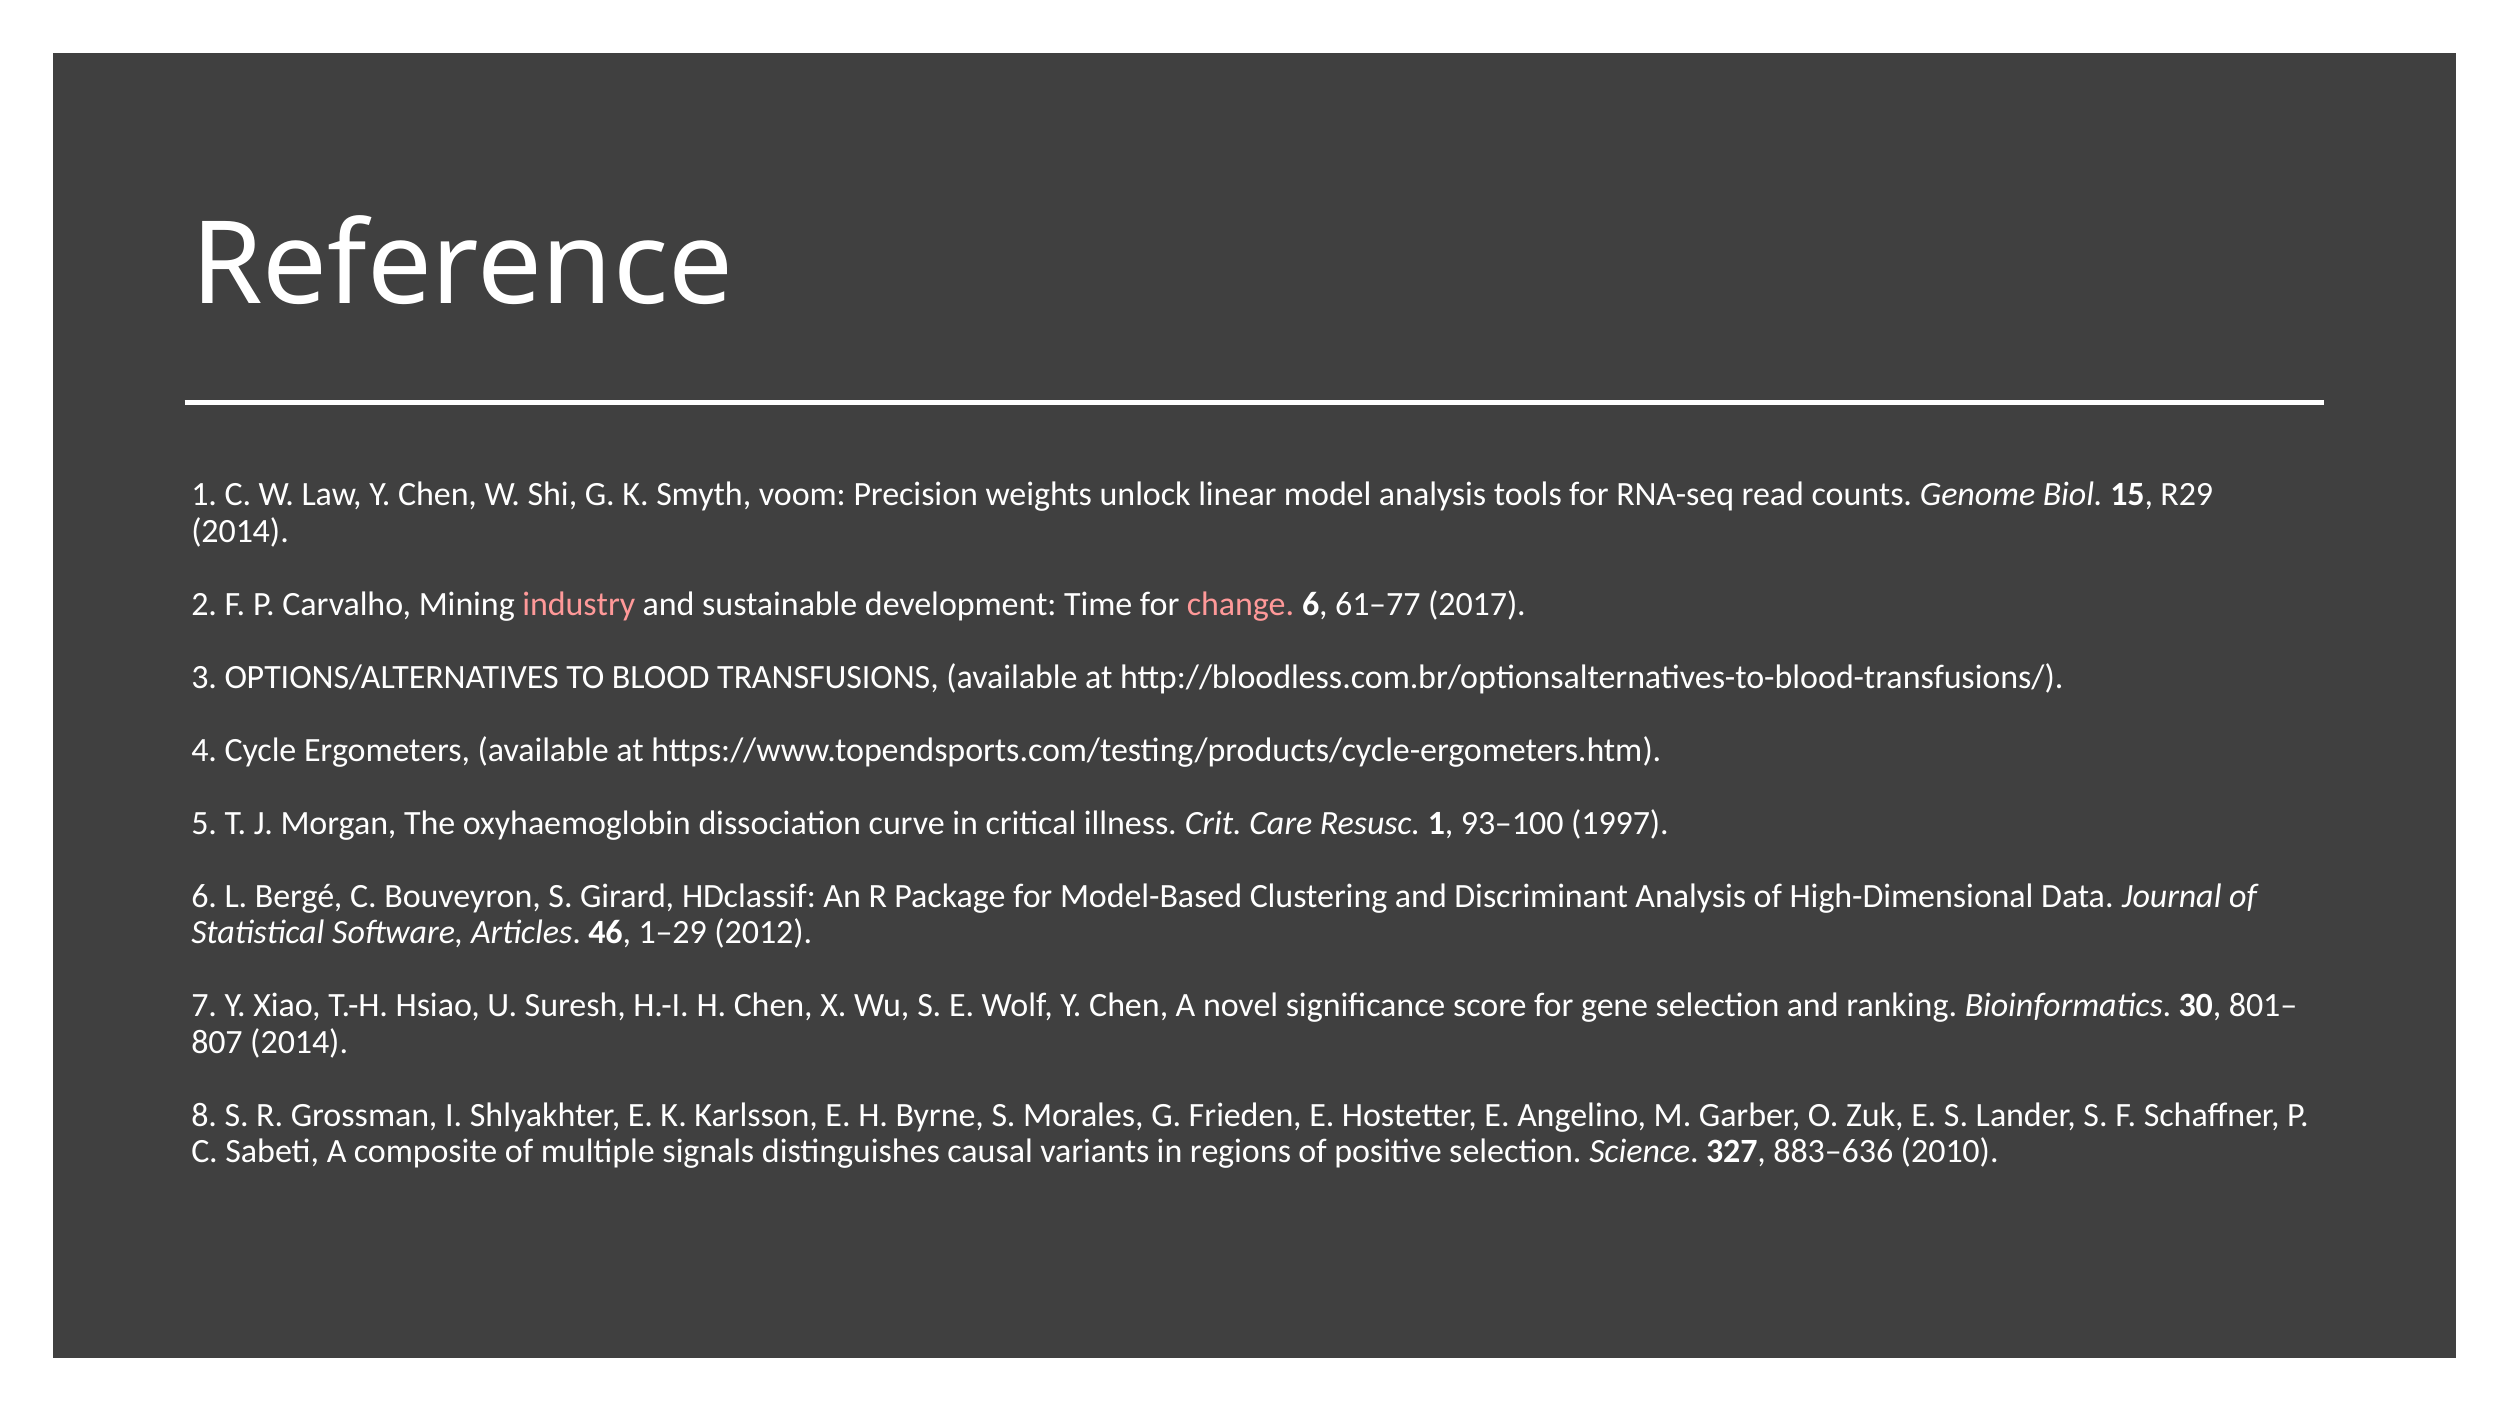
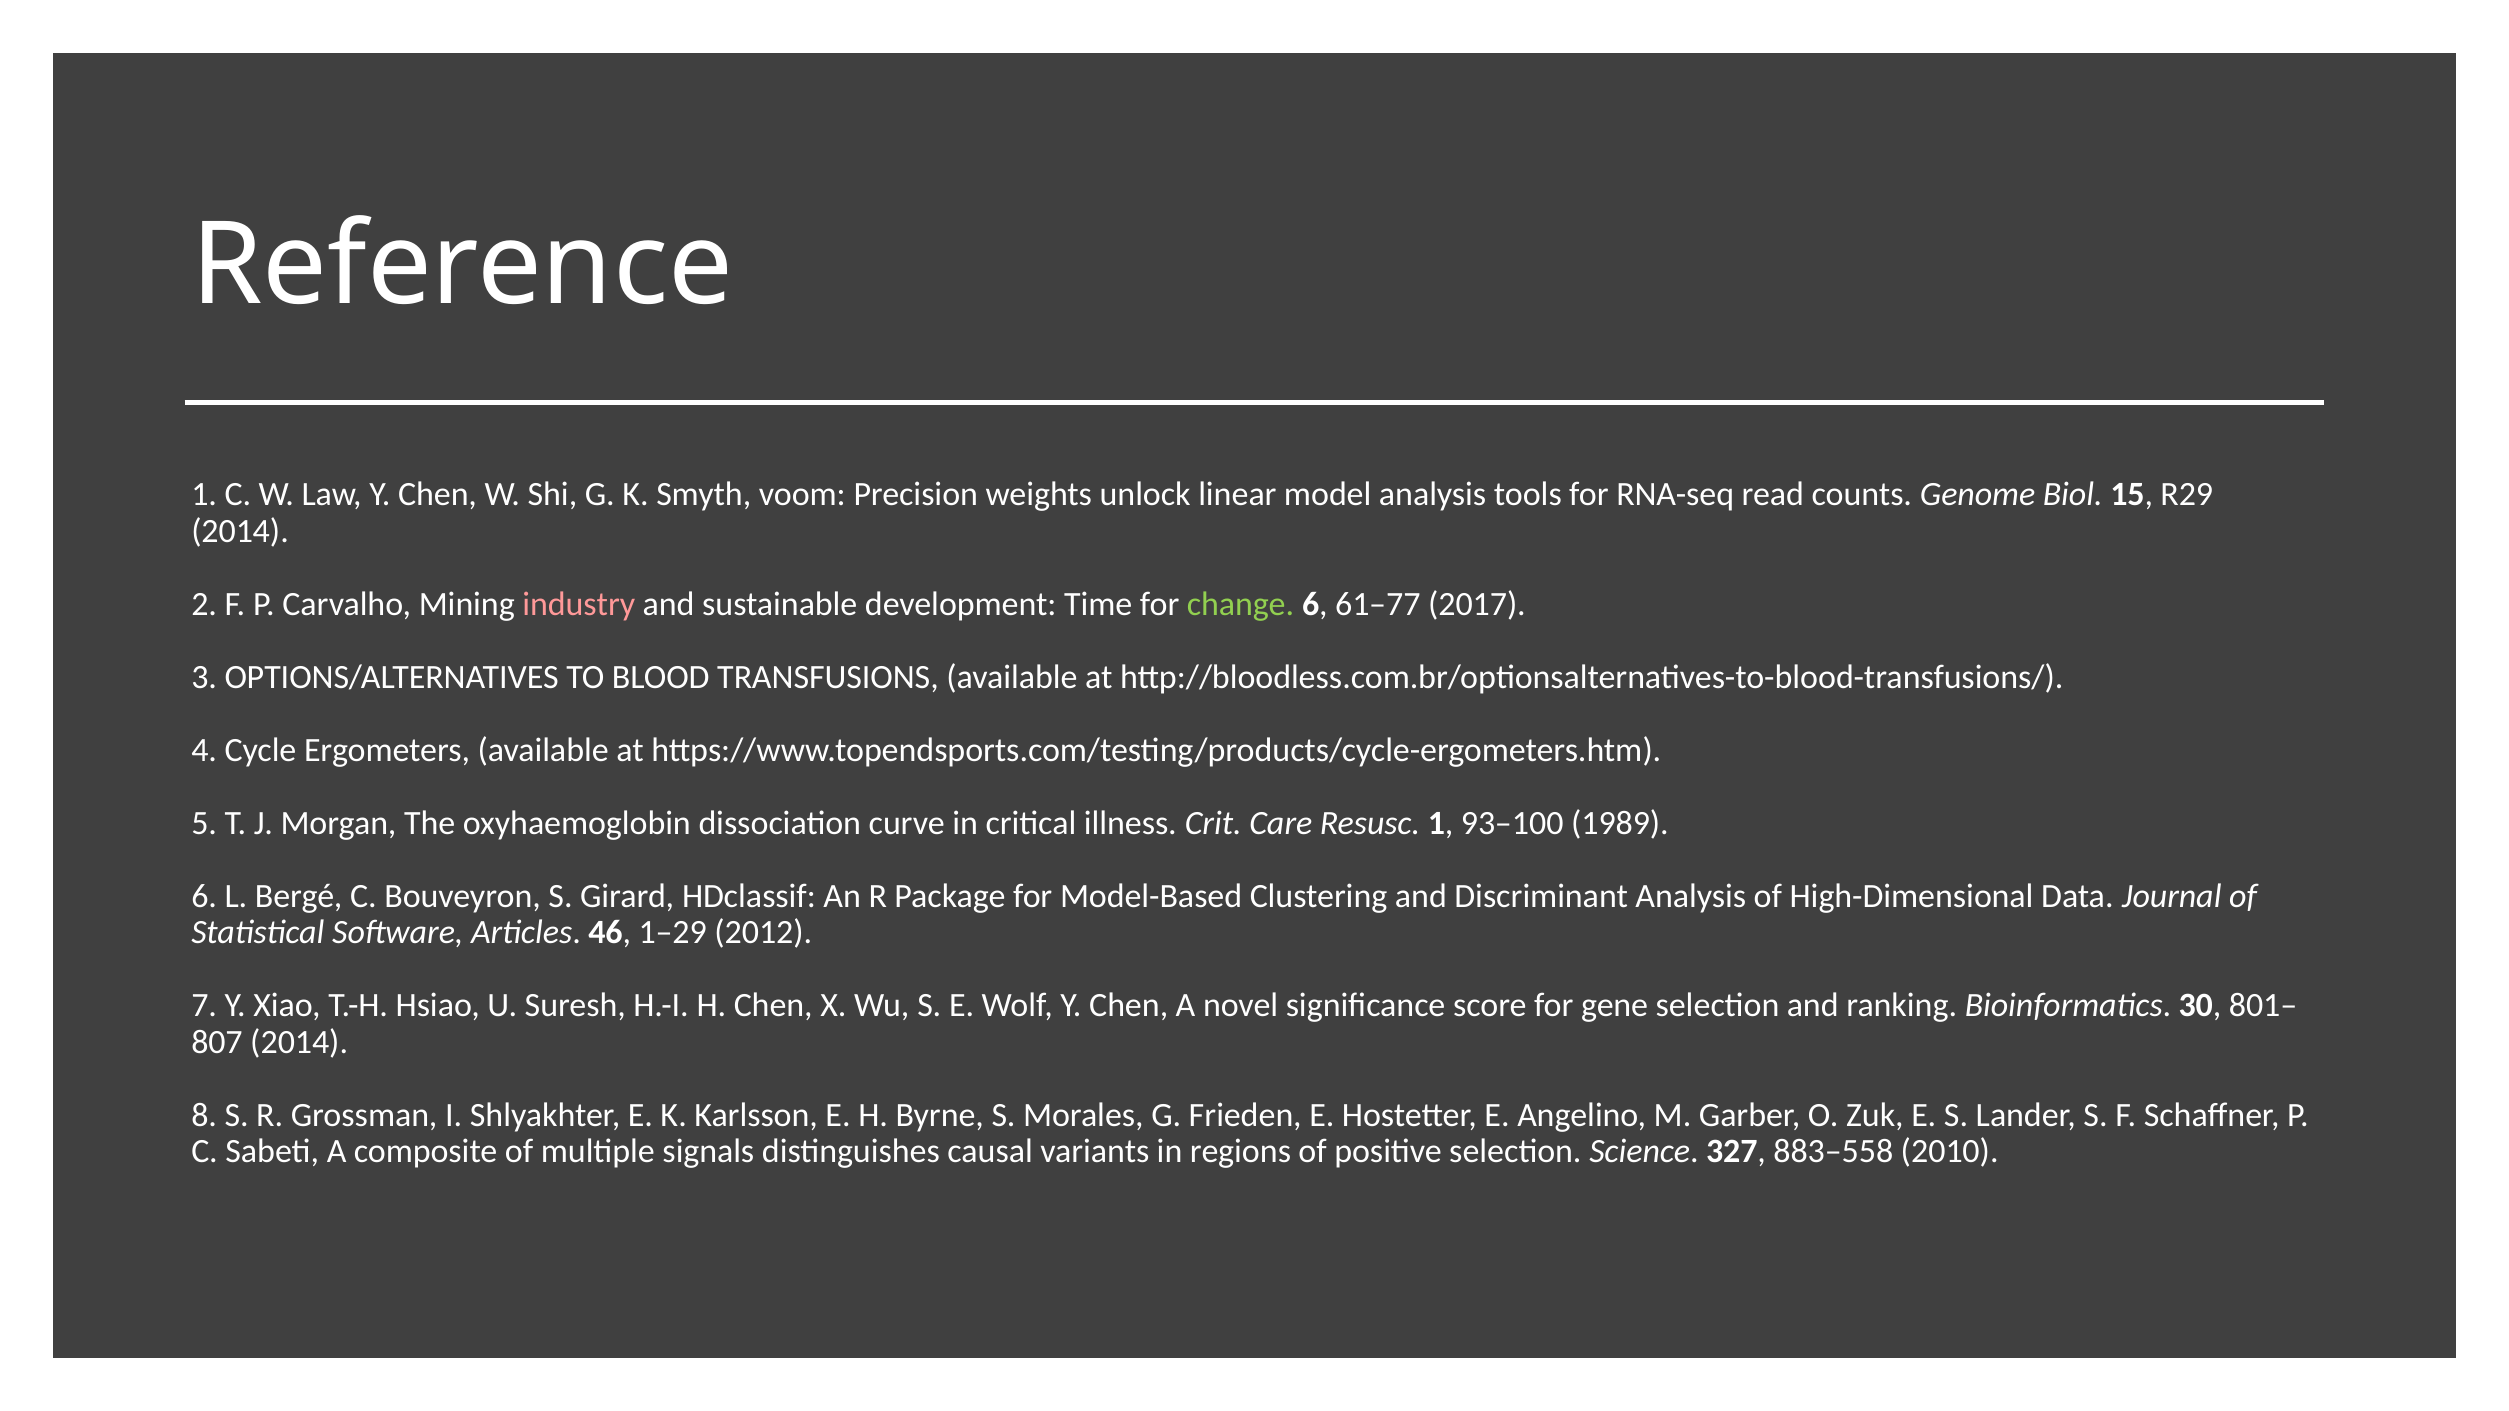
change colour: pink -> light green
1997: 1997 -> 1989
883–636: 883–636 -> 883–558
